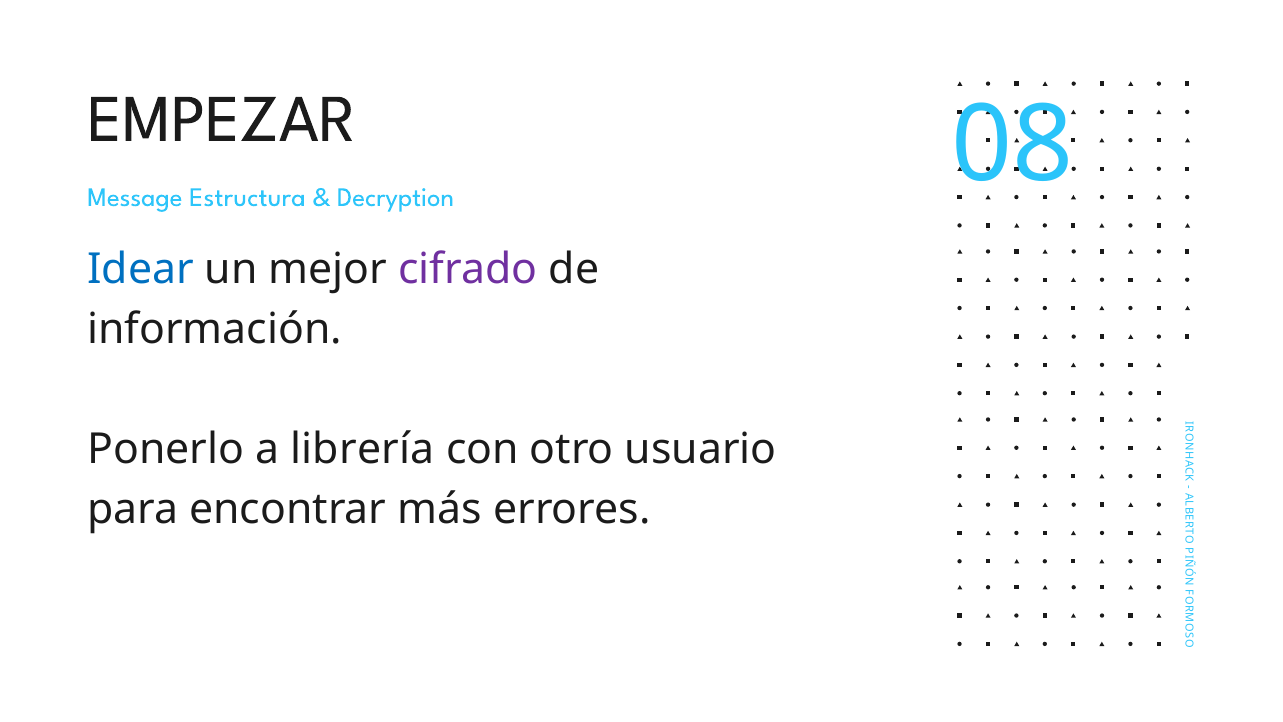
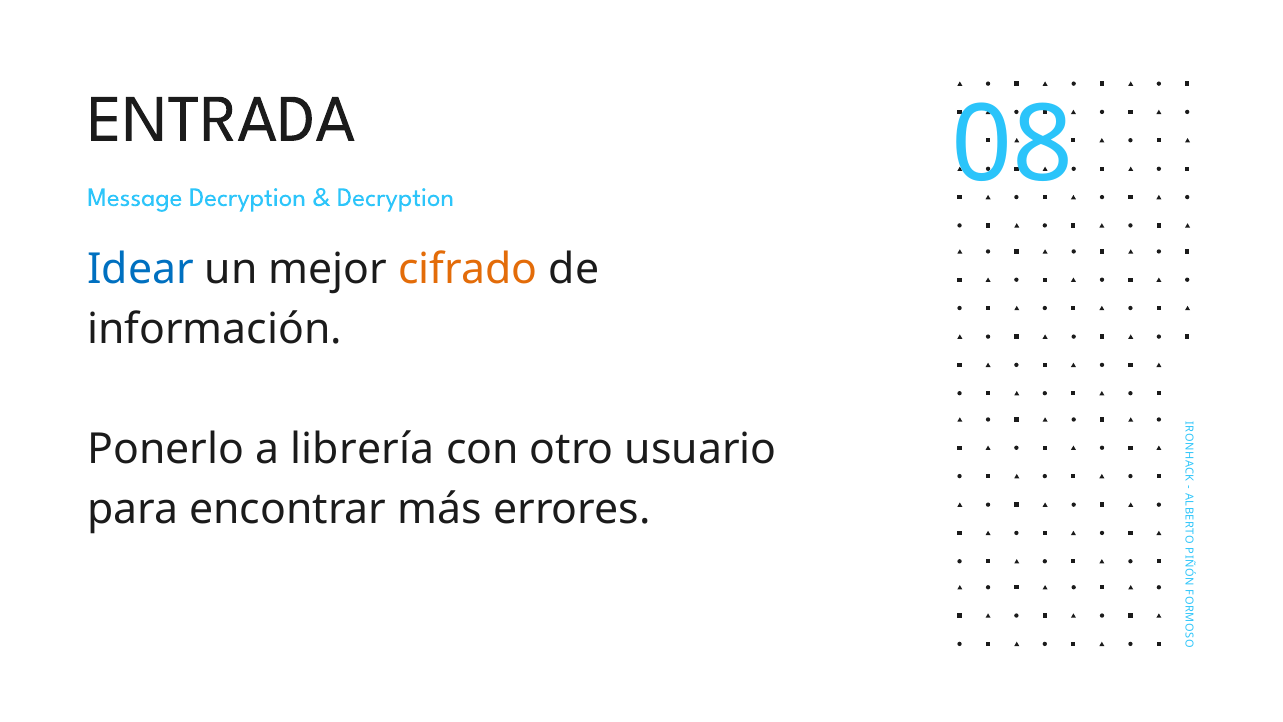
EMPEZAR: EMPEZAR -> ENTRADA
Message Estructura: Estructura -> Decryption
cifrado colour: purple -> orange
